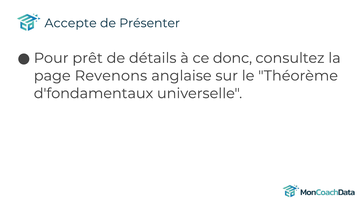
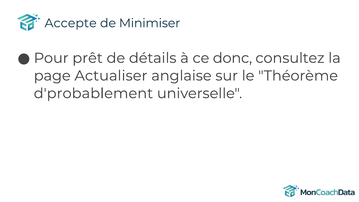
Présenter: Présenter -> Minimiser
Revenons: Revenons -> Actualiser
d'fondamentaux: d'fondamentaux -> d'probablement
